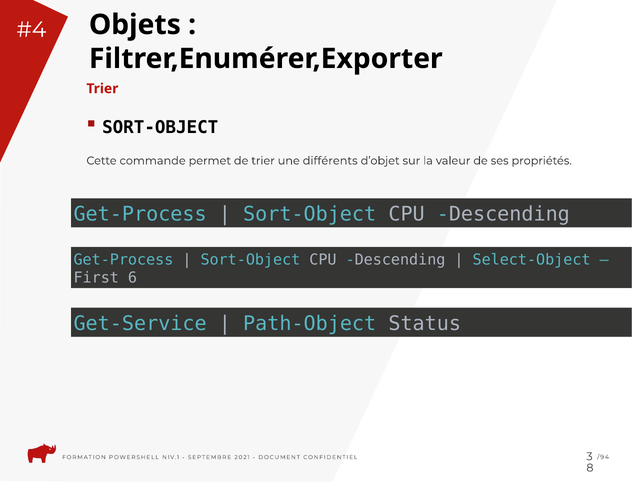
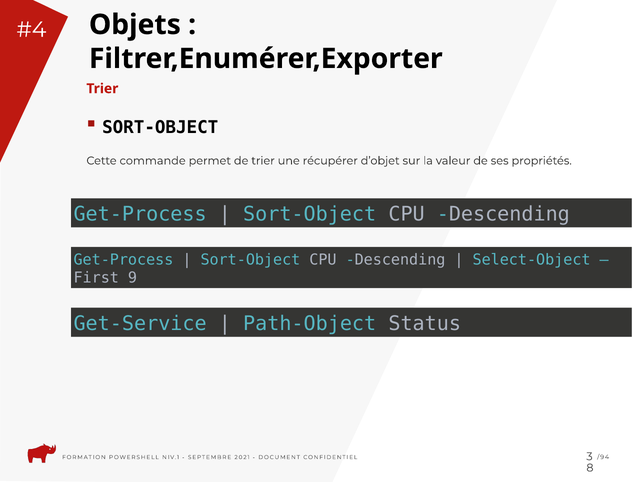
différents: différents -> récupérer
6: 6 -> 9
